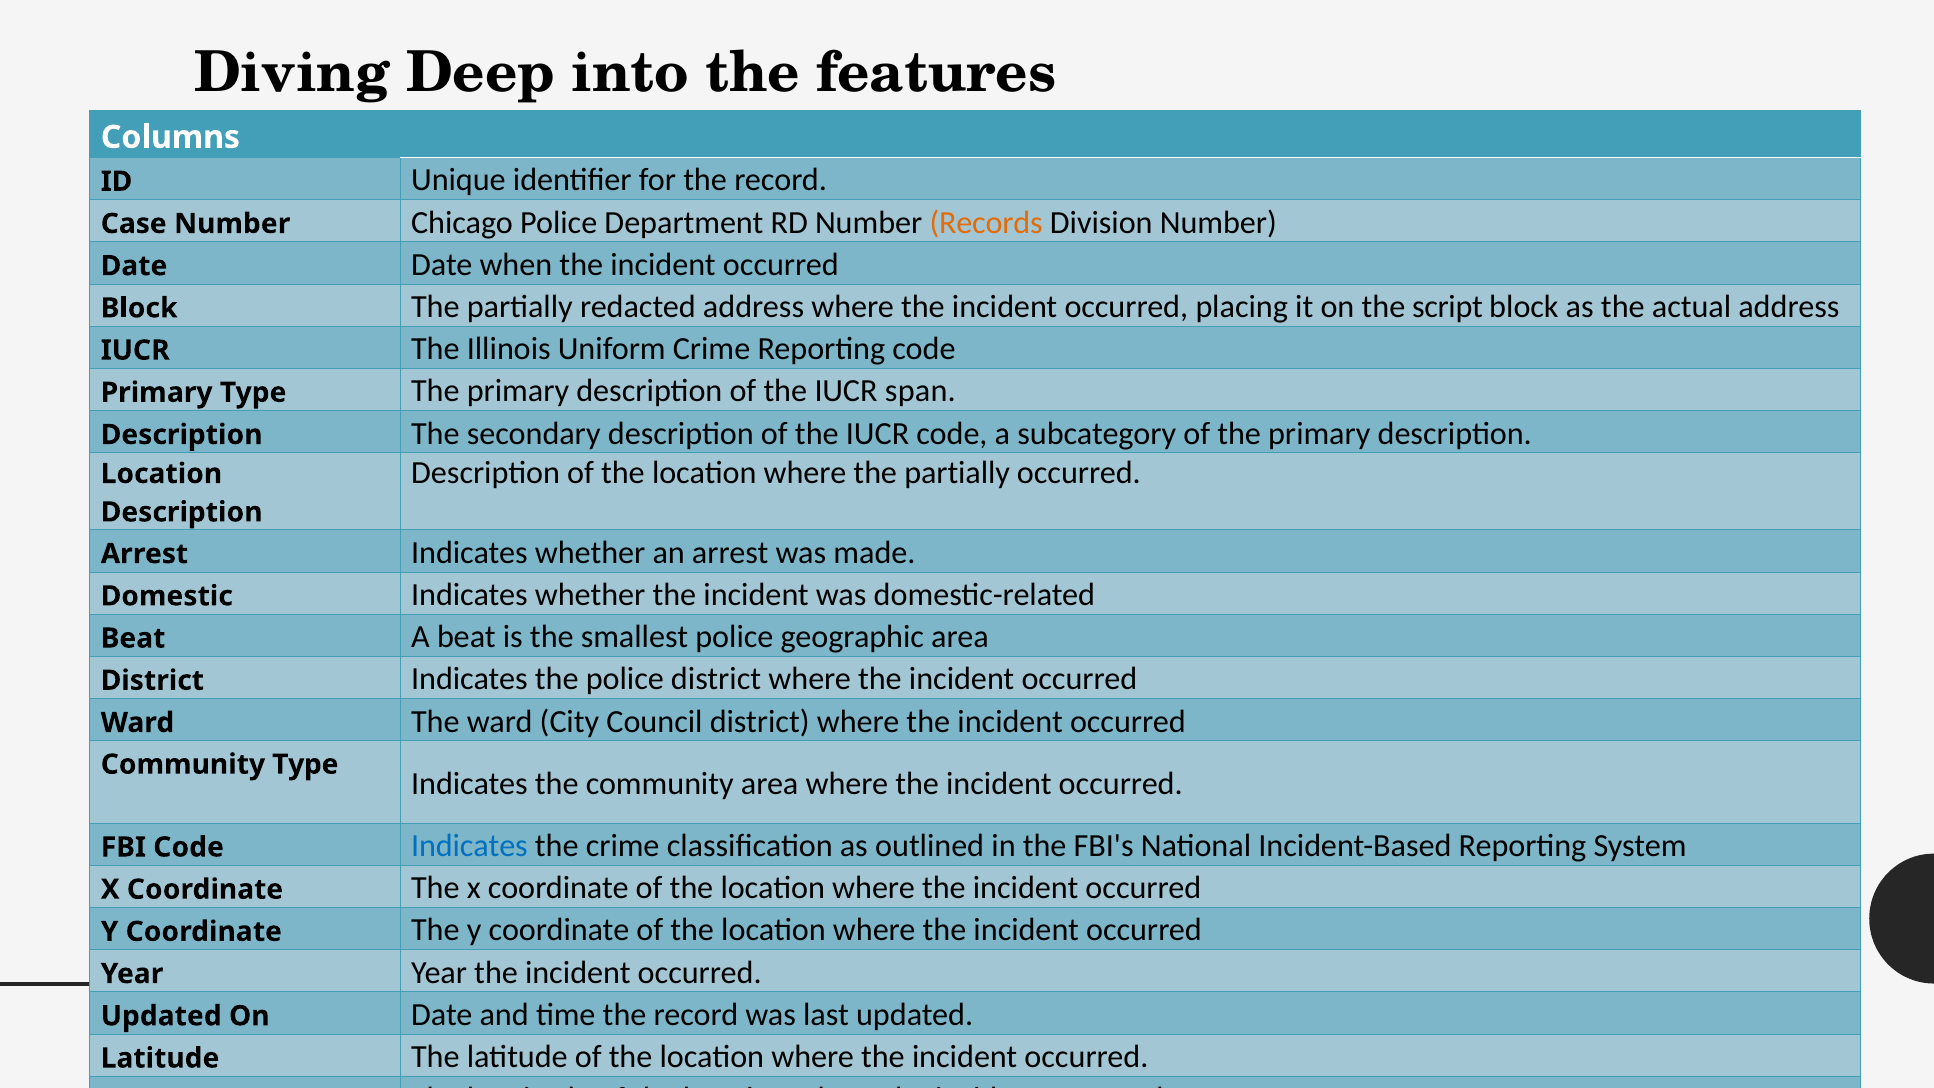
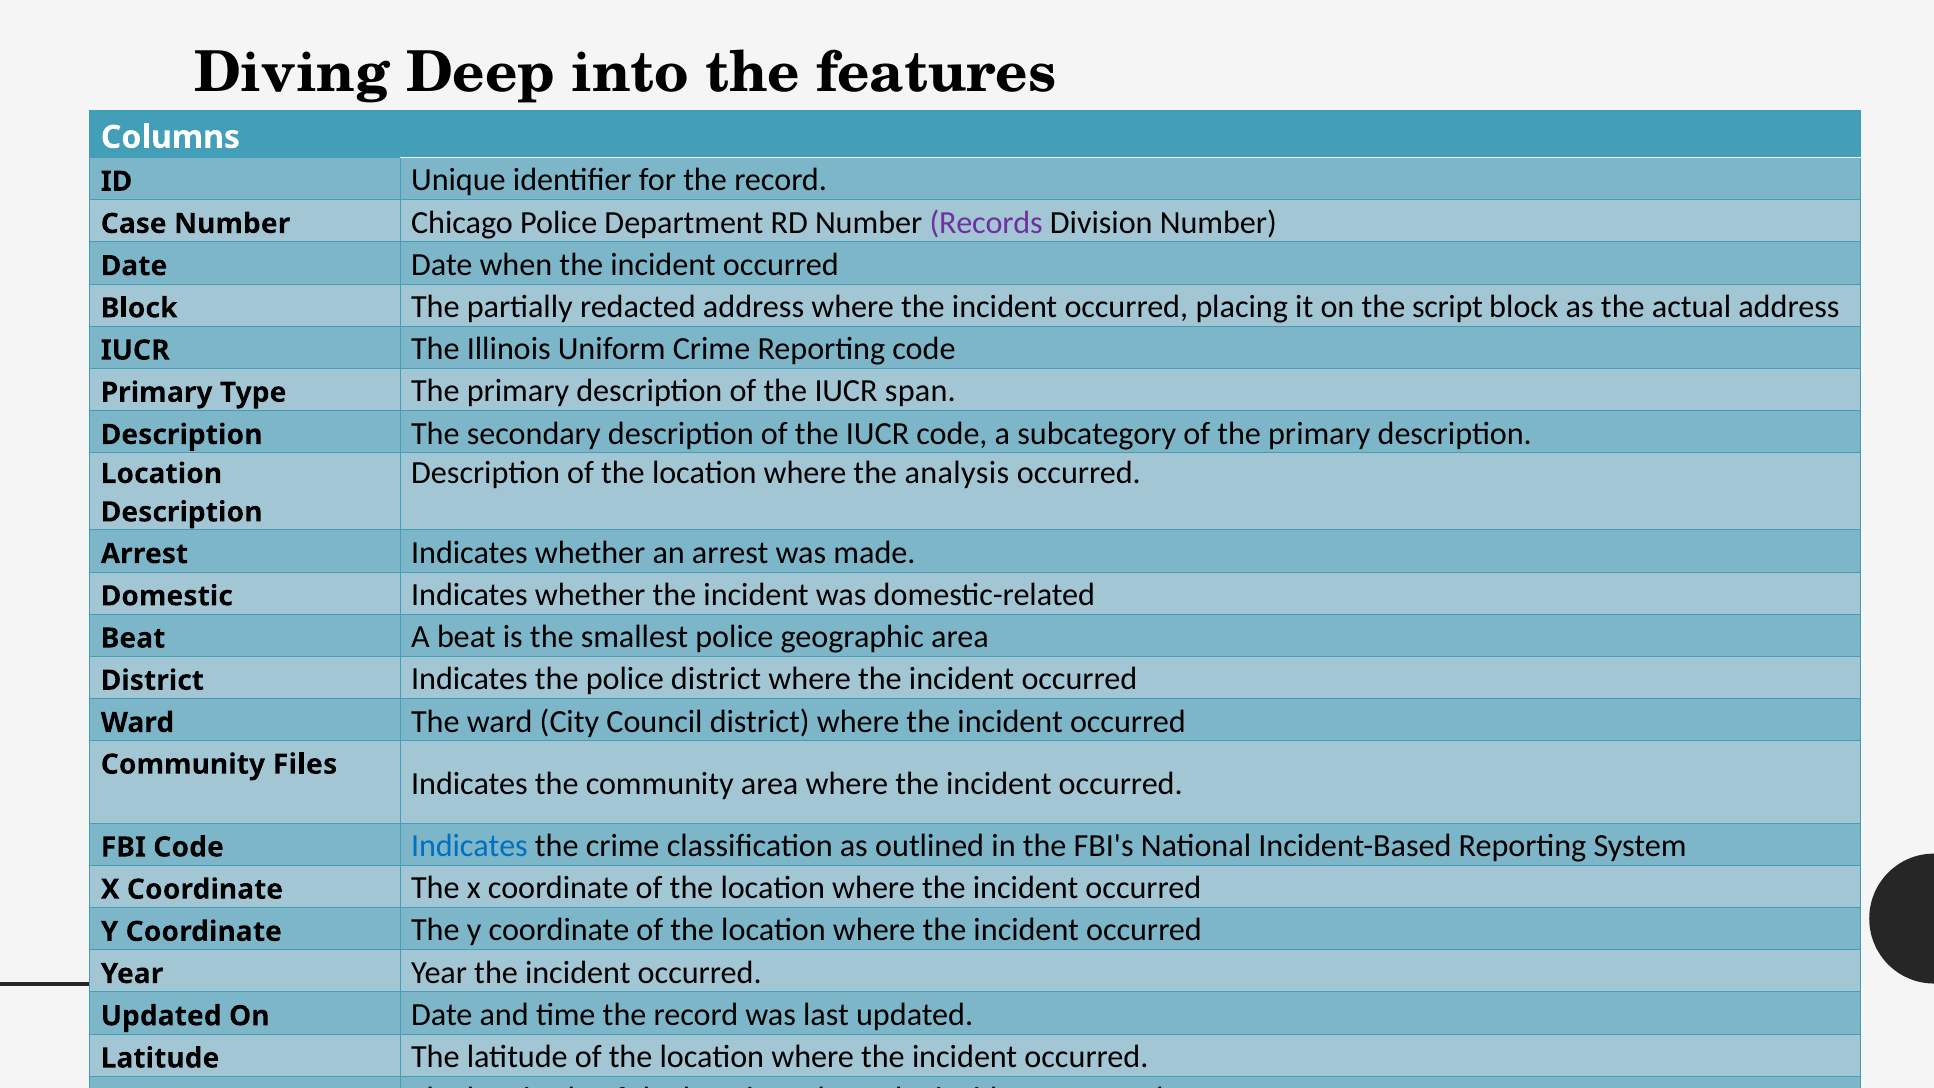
Records colour: orange -> purple
where the partially: partially -> analysis
Community Type: Type -> Files
